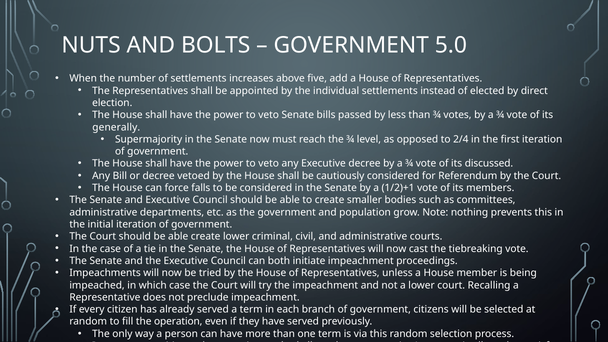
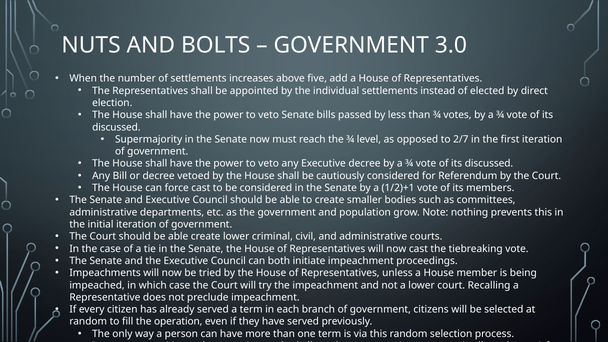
5.0: 5.0 -> 3.0
generally at (116, 127): generally -> discussed
2/4: 2/4 -> 2/7
force falls: falls -> cast
